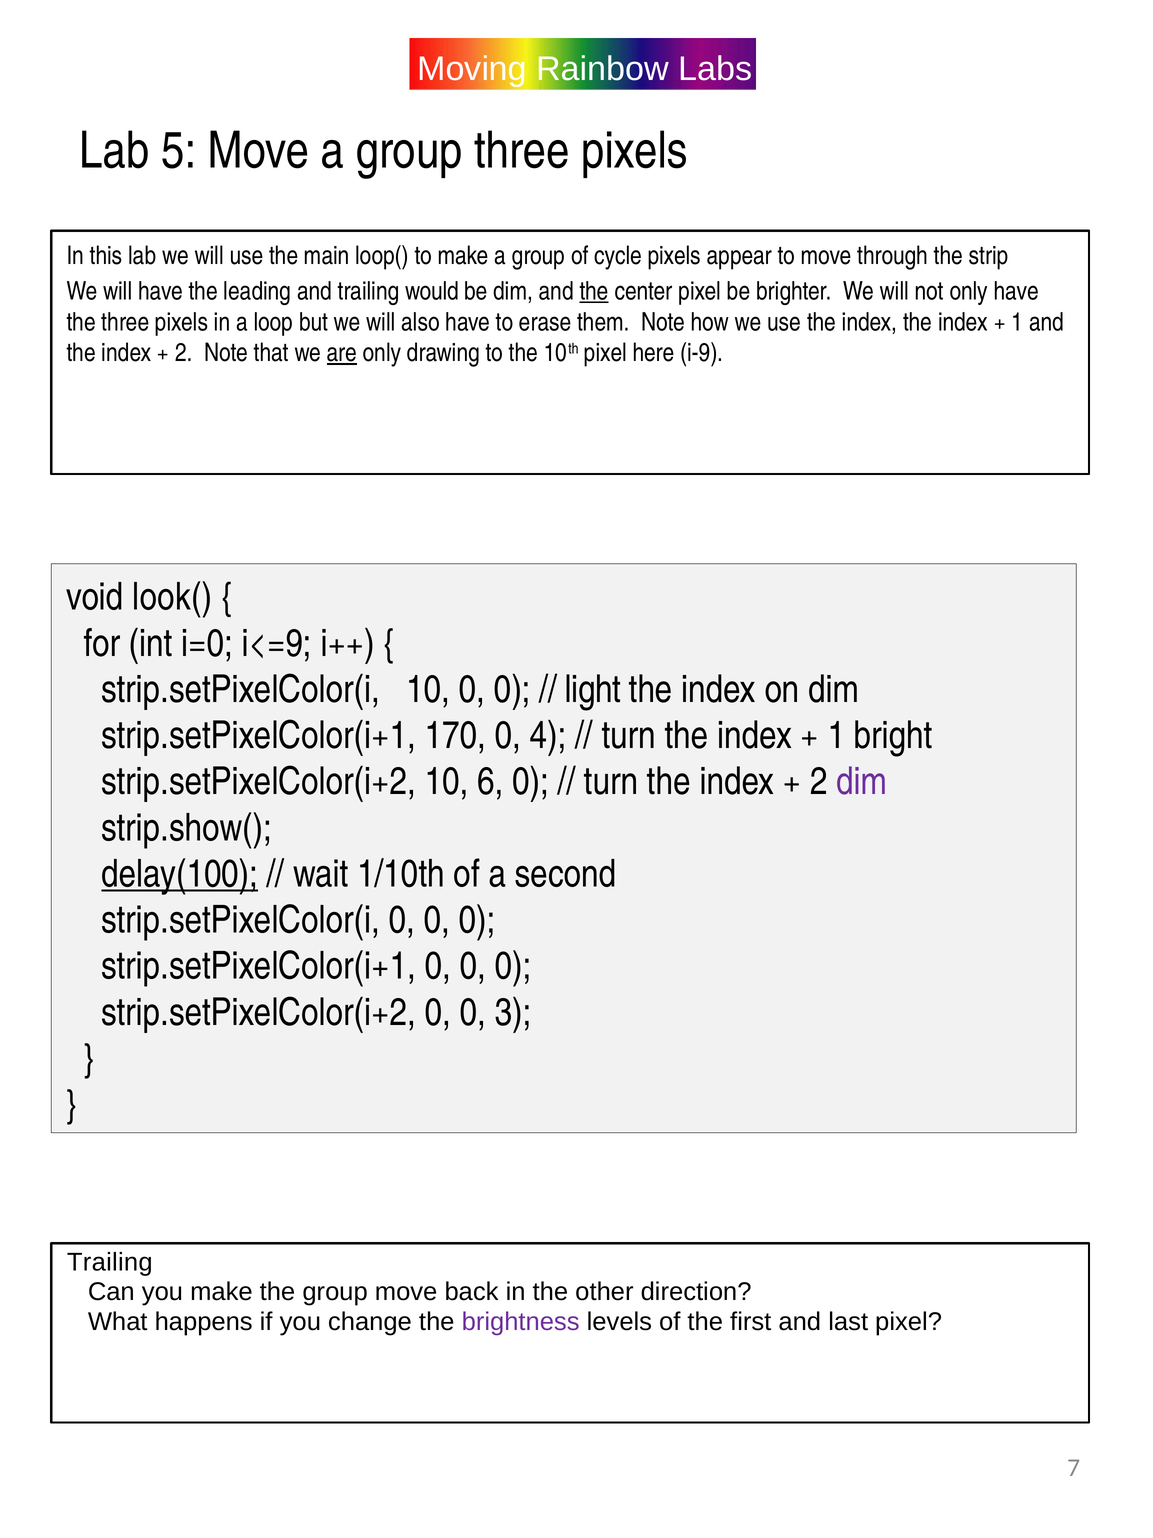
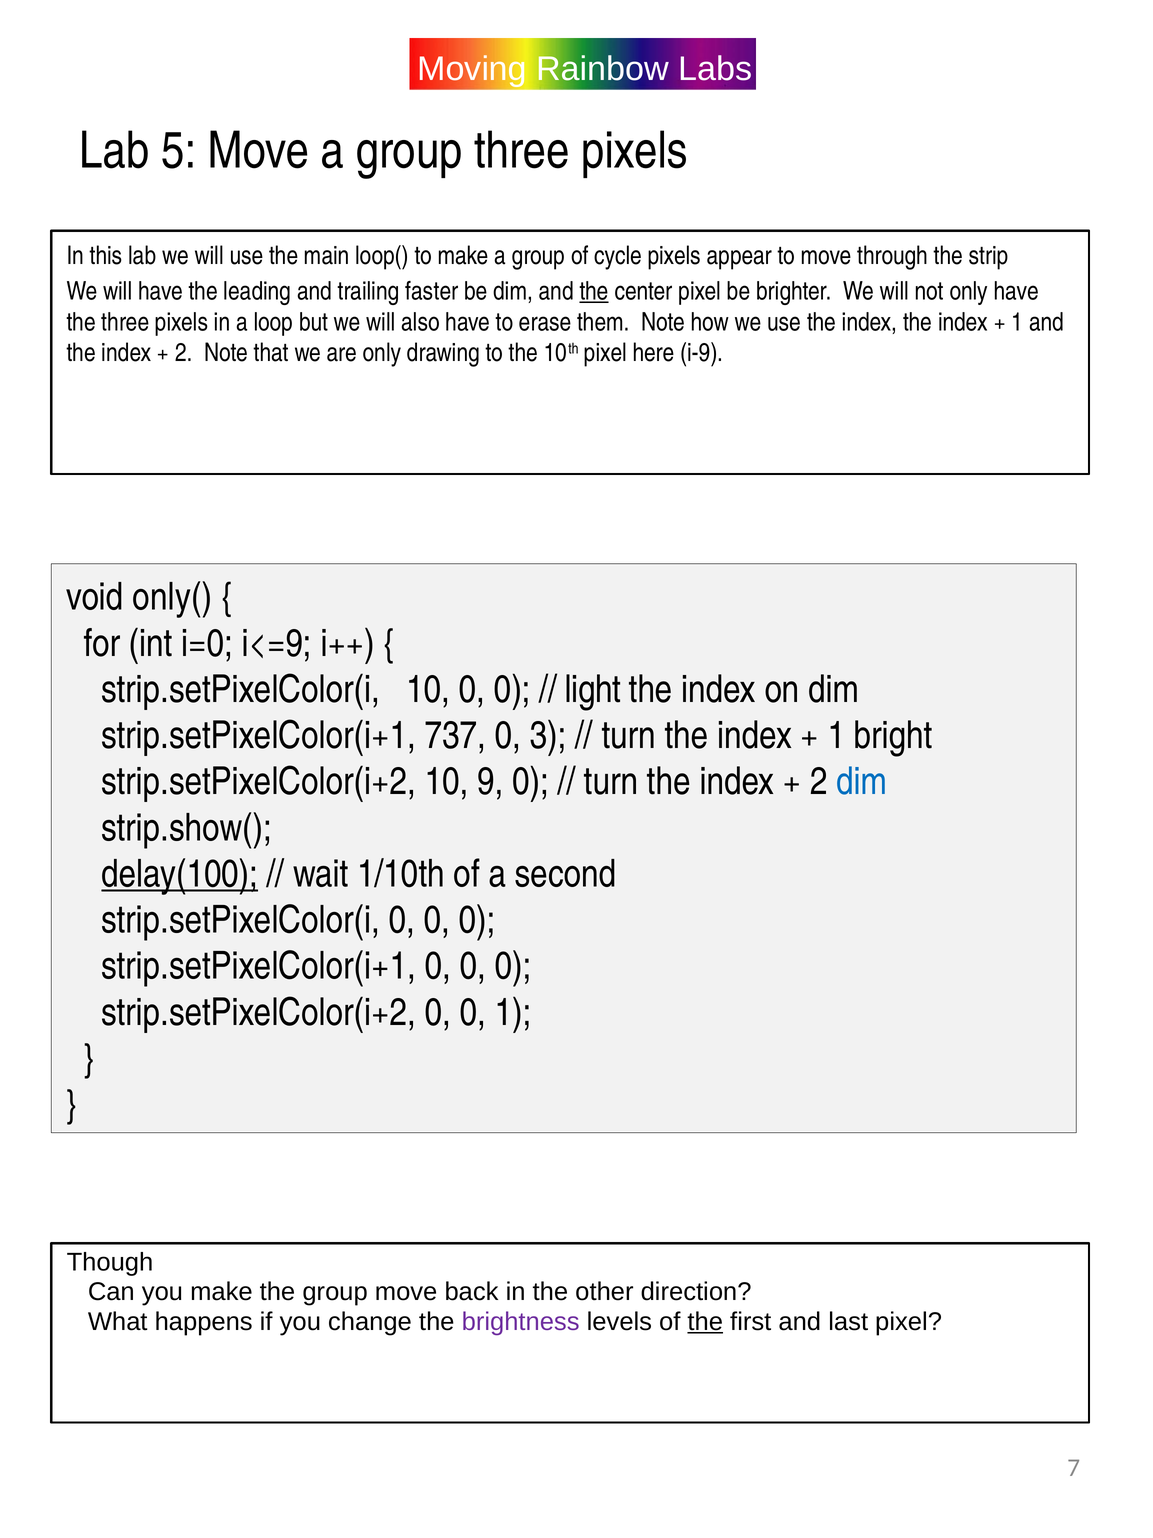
would: would -> faster
are underline: present -> none
look(: look( -> only(
170: 170 -> 737
4: 4 -> 3
6: 6 -> 9
dim at (862, 781) colour: purple -> blue
0 3: 3 -> 1
Trailing at (110, 1262): Trailing -> Though
the at (705, 1321) underline: none -> present
